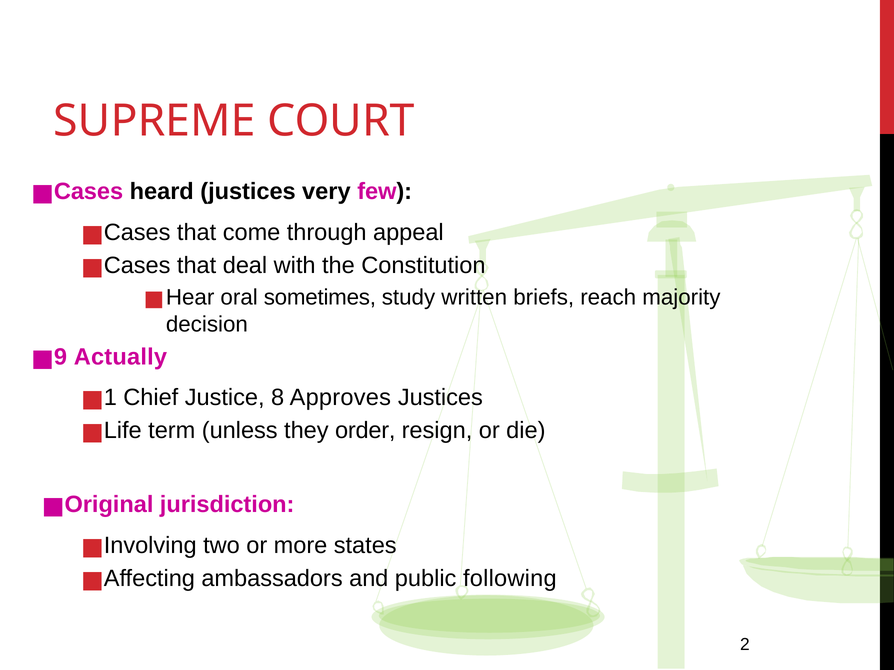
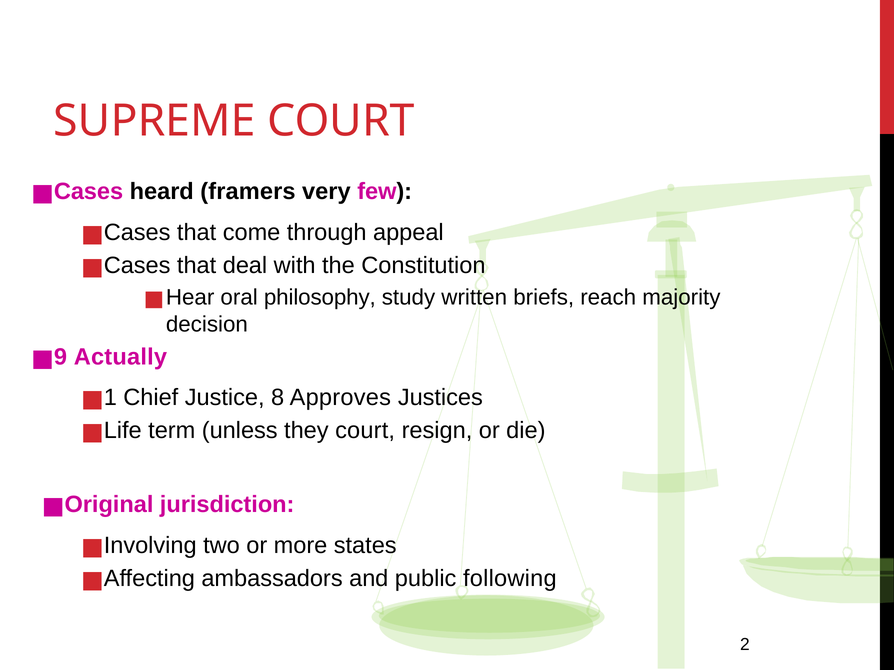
heard justices: justices -> framers
sometimes: sometimes -> philosophy
they order: order -> court
